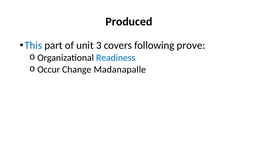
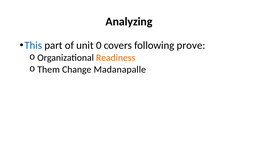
Produced: Produced -> Analyzing
3: 3 -> 0
Readiness colour: blue -> orange
Occur: Occur -> Them
